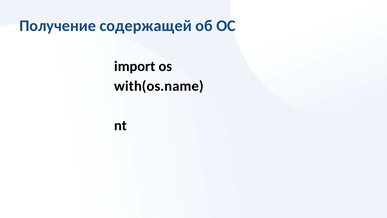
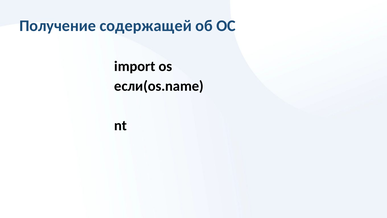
with(os.name: with(os.name -> если(os.name
